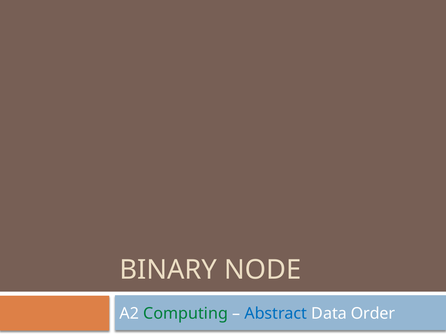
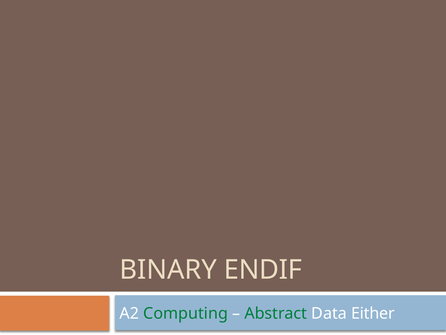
NODE: NODE -> ENDIF
Abstract colour: blue -> green
Order: Order -> Either
